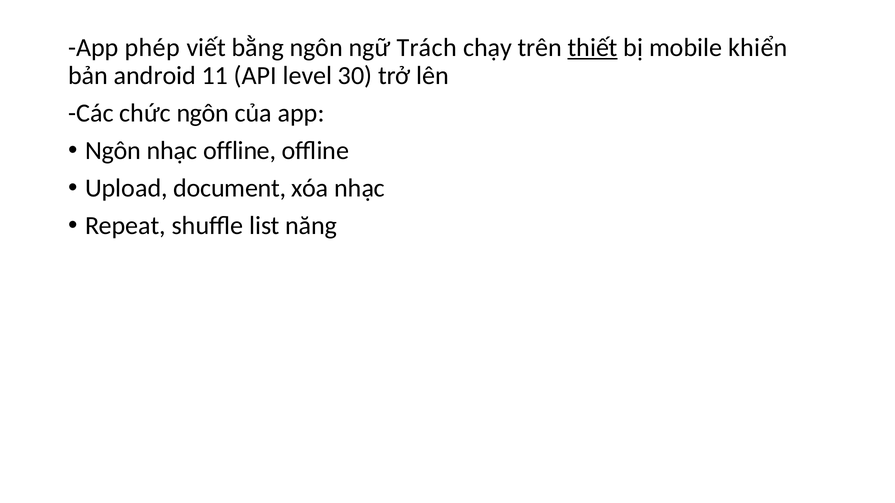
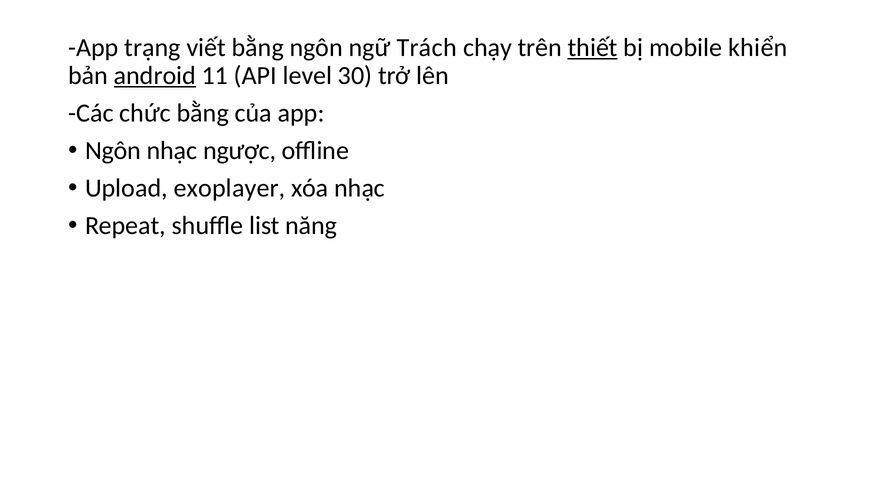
phép: phép -> trạng
android underline: none -> present
chức ngôn: ngôn -> bằng
nhạc offline: offline -> ngược
document: document -> exoplayer
